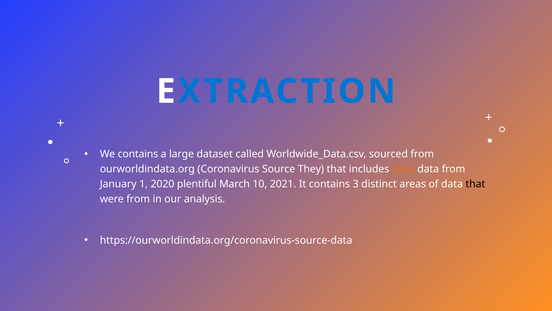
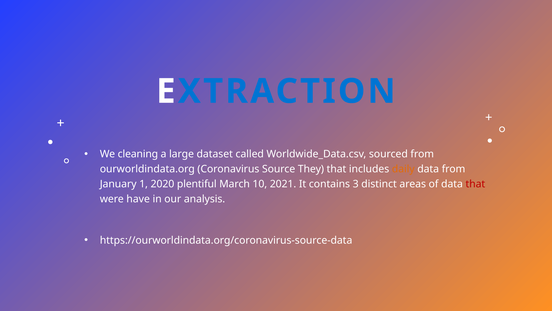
We contains: contains -> cleaning
that at (475, 184) colour: black -> red
were from: from -> have
